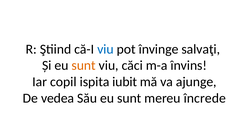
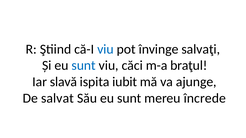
sunt at (84, 66) colour: orange -> blue
învins: învins -> braţul
copil: copil -> slavă
vedea: vedea -> salvat
